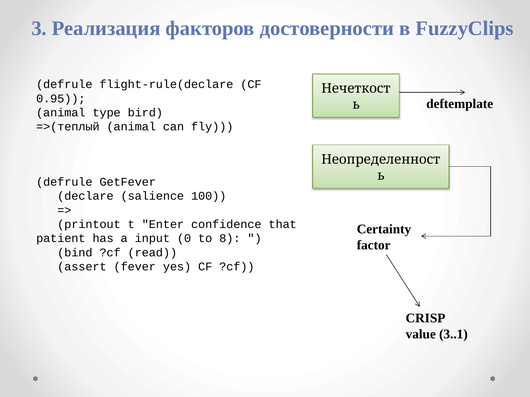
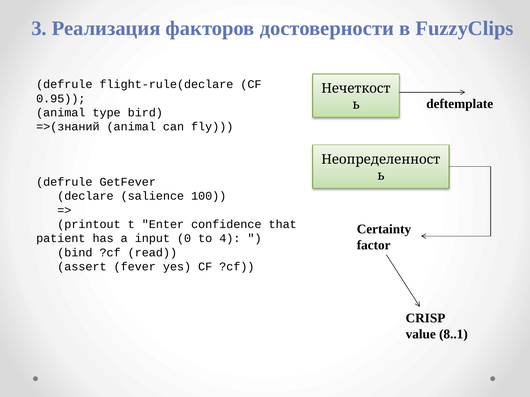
=>(теплый: =>(теплый -> =>(знаний
8: 8 -> 4
3..1: 3..1 -> 8..1
